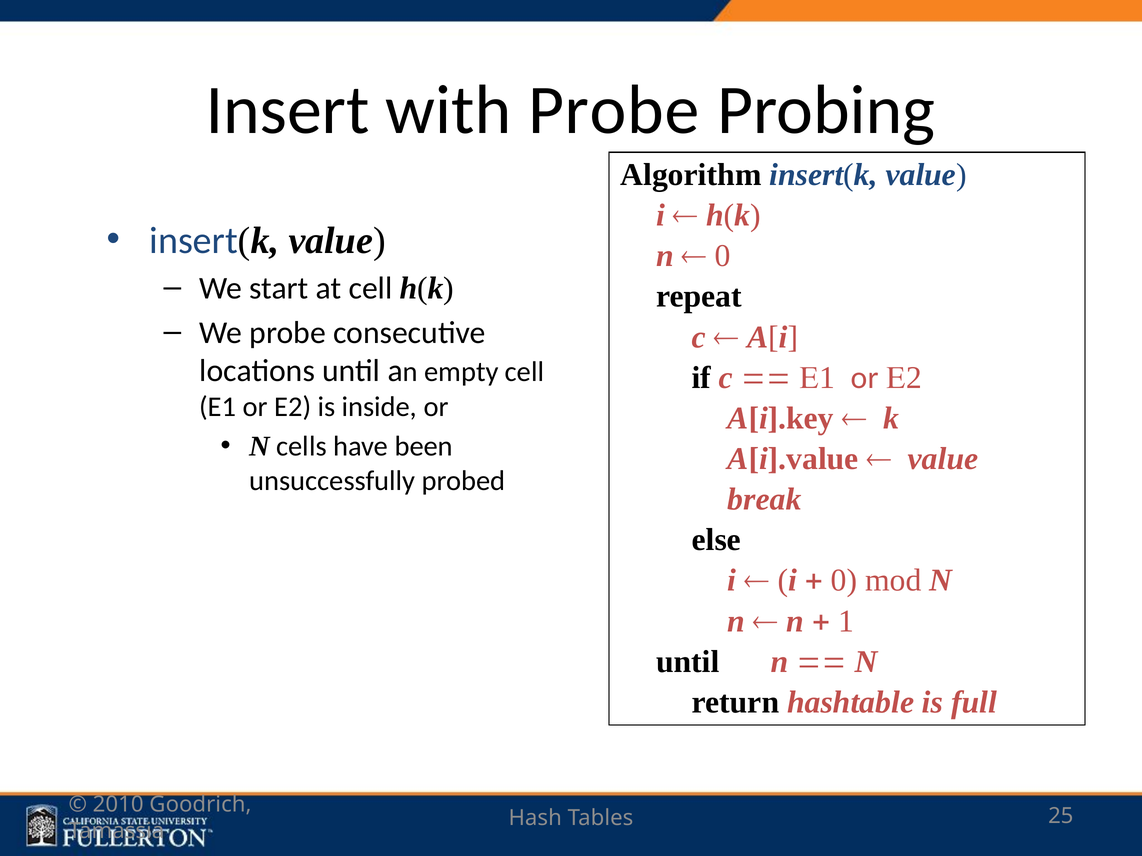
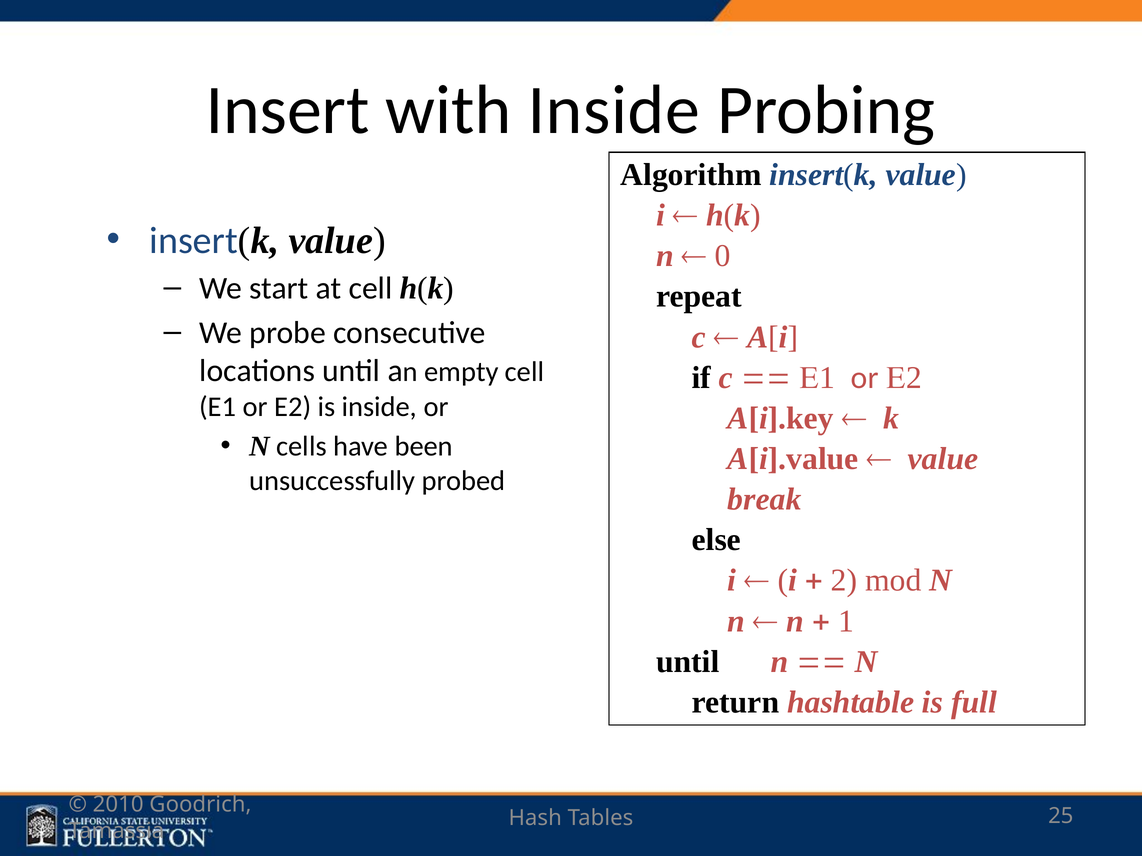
with Probe: Probe -> Inside
0 at (844, 581): 0 -> 2
